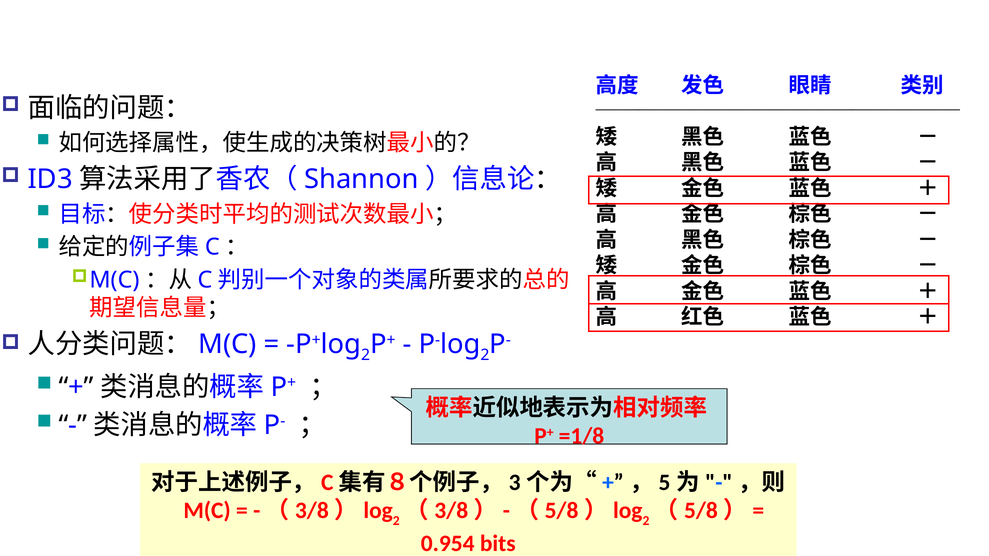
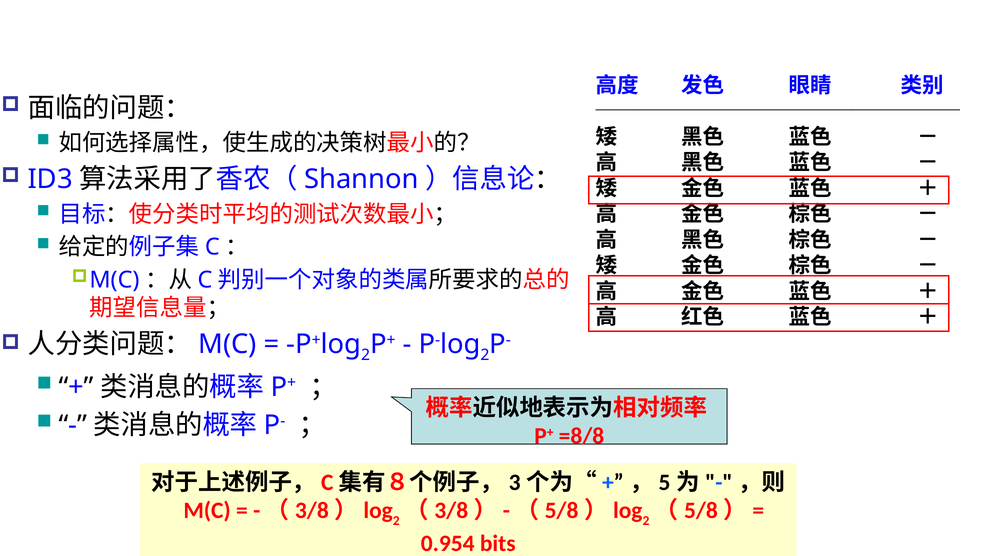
=1/8: =1/8 -> =8/8
